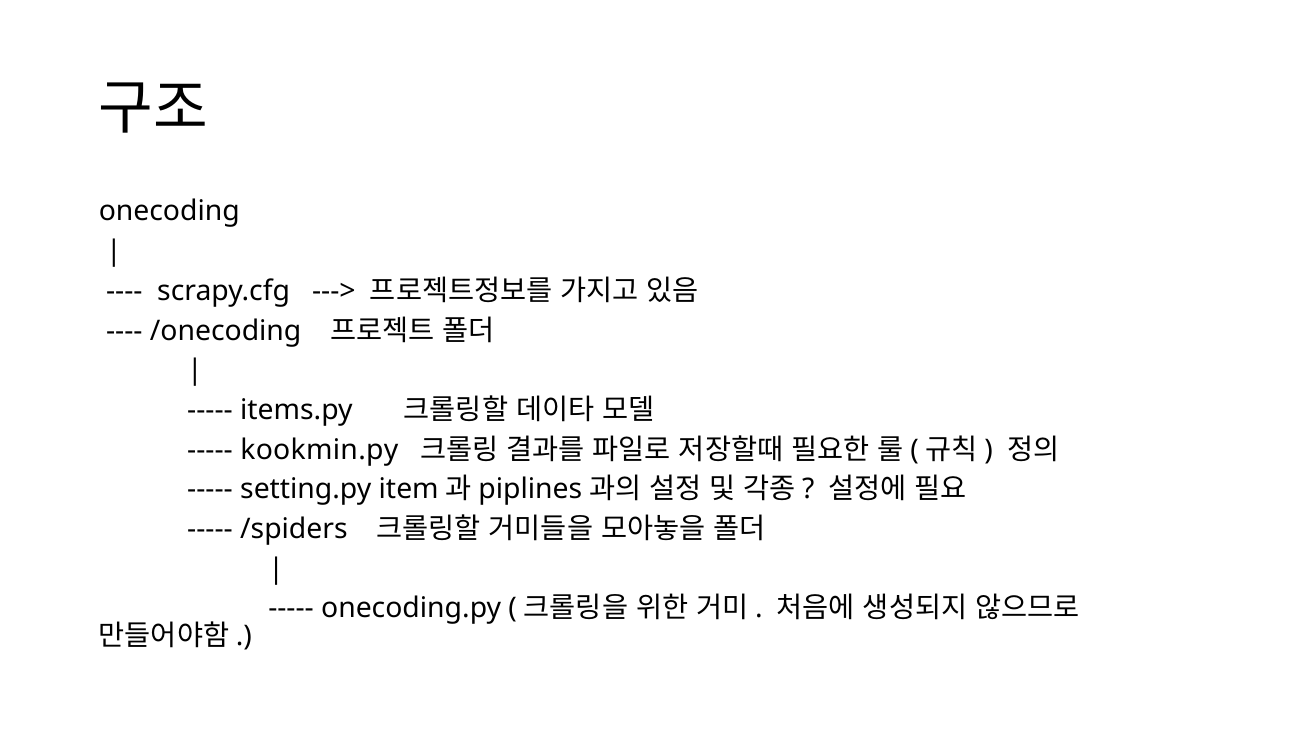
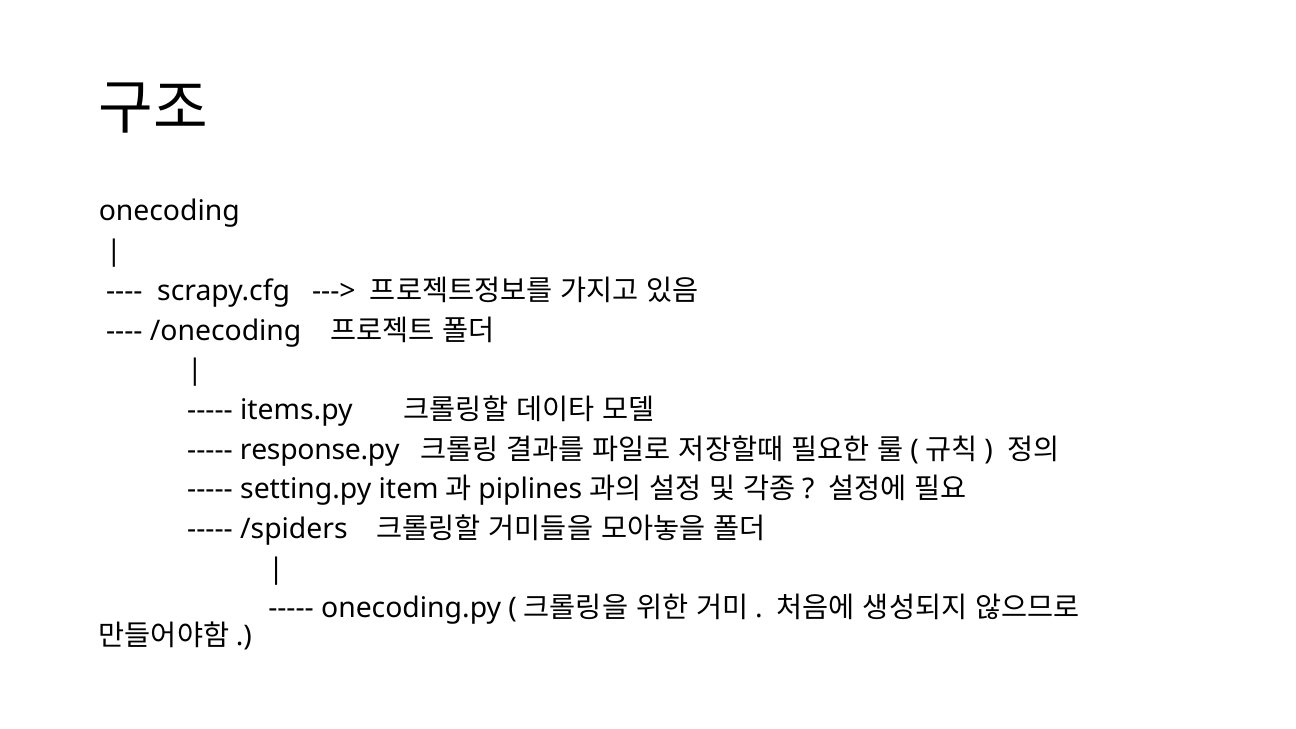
kookmin.py: kookmin.py -> response.py
